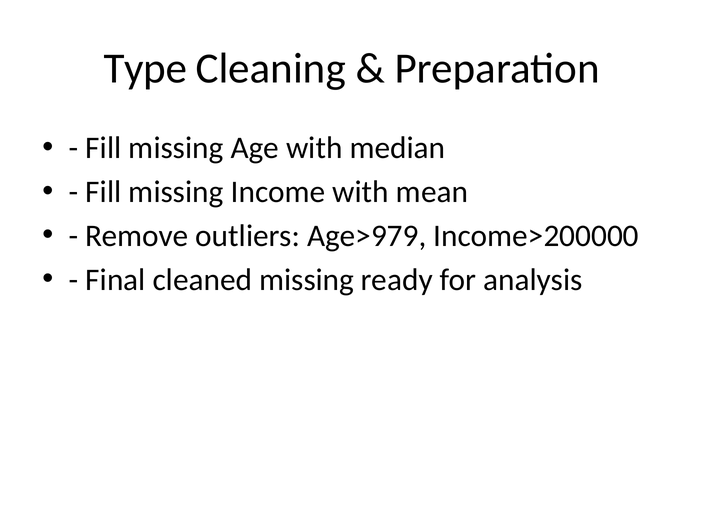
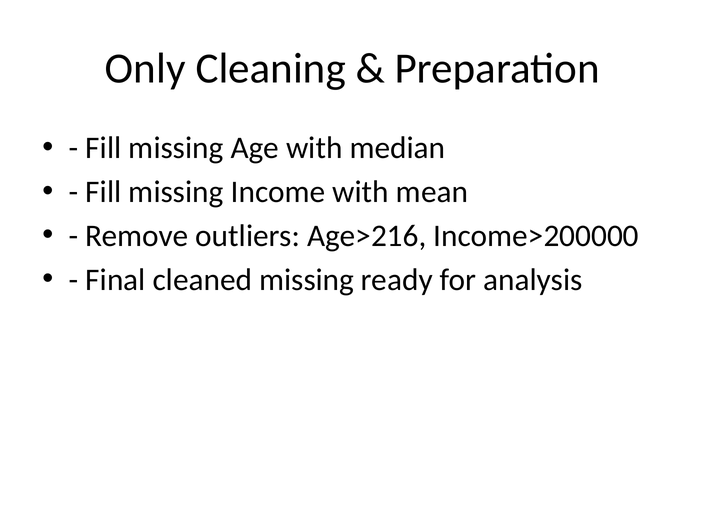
Type: Type -> Only
Age>979: Age>979 -> Age>216
